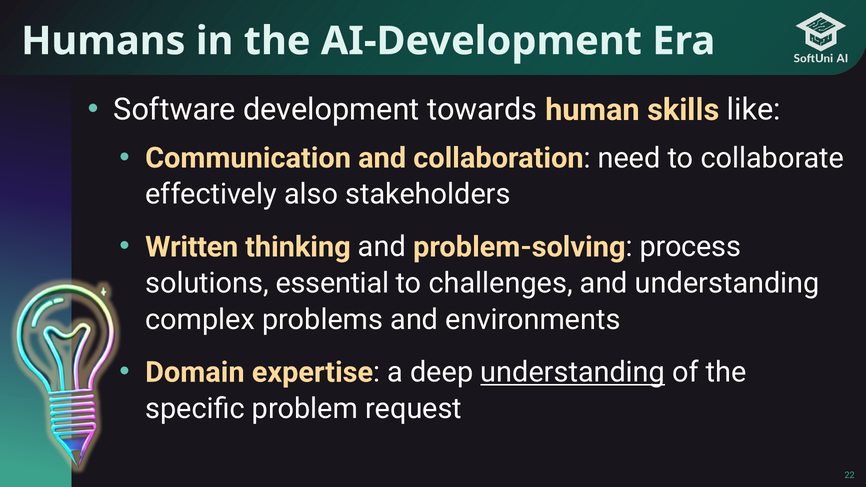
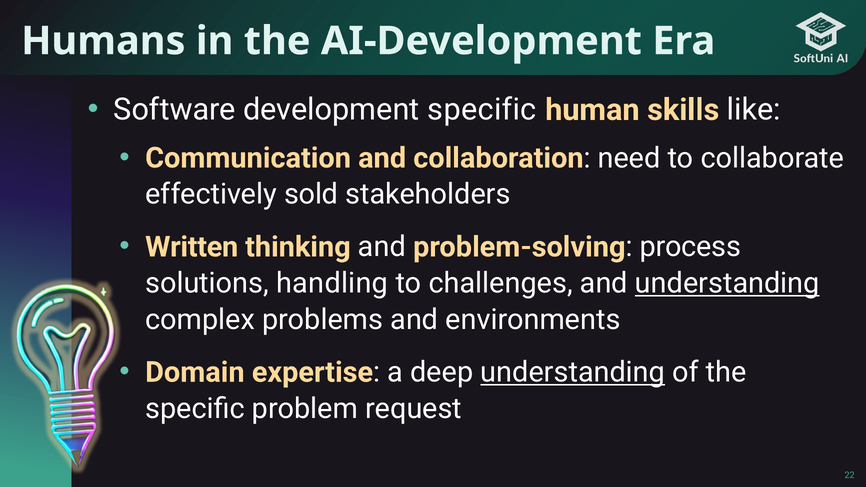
development towards: towards -> specific
also: also -> sold
essential: essential -> handling
understanding at (727, 283) underline: none -> present
